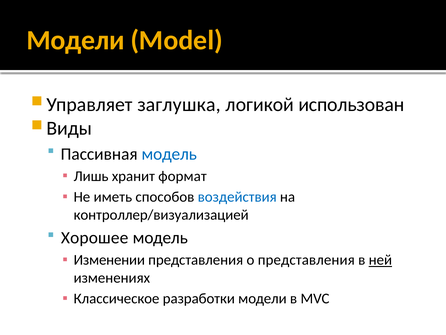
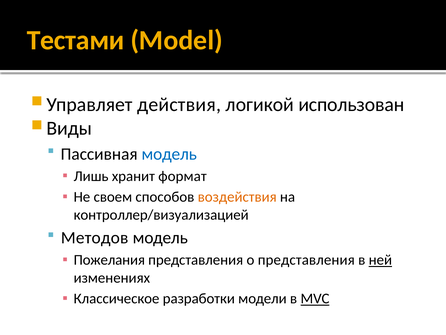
Модели at (76, 40): Модели -> Тестами
заглушка: заглушка -> действия
иметь: иметь -> своем
воздействия colour: blue -> orange
Хорошее: Хорошее -> Методов
Изменении: Изменении -> Пожелания
MVC underline: none -> present
